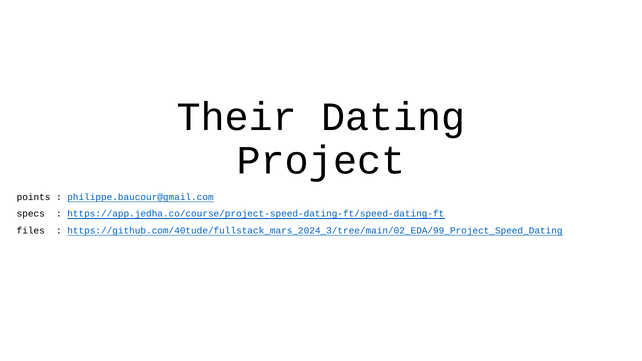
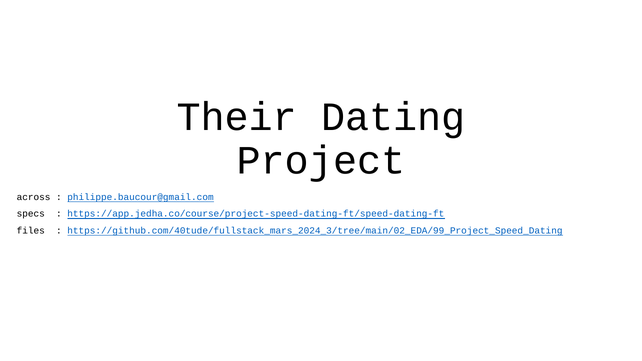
points: points -> across
